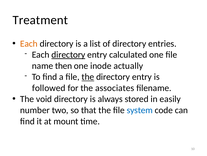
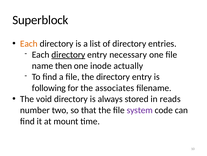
Treatment: Treatment -> Superblock
calculated: calculated -> necessary
the at (88, 77) underline: present -> none
followed: followed -> following
easily: easily -> reads
system colour: blue -> purple
